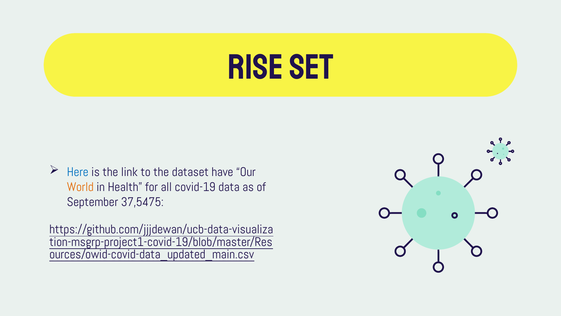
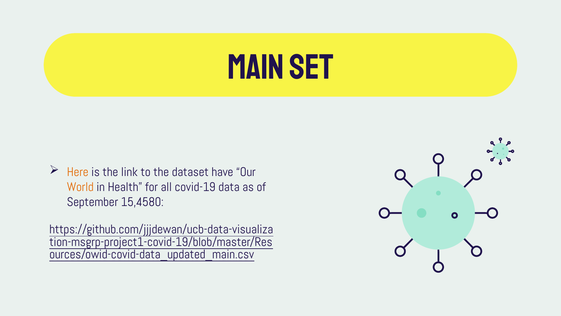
Rise: Rise -> Main
Here colour: blue -> orange
37,5475: 37,5475 -> 15,4580
